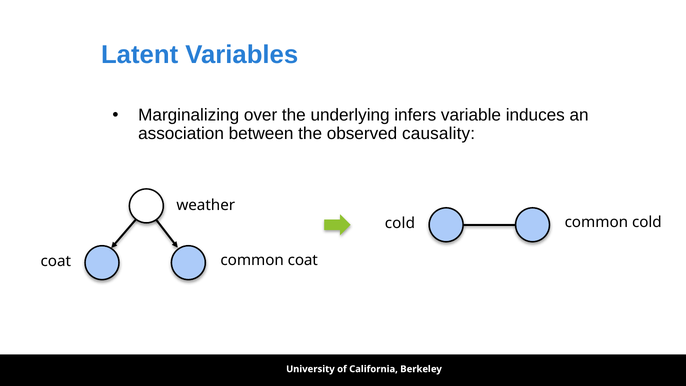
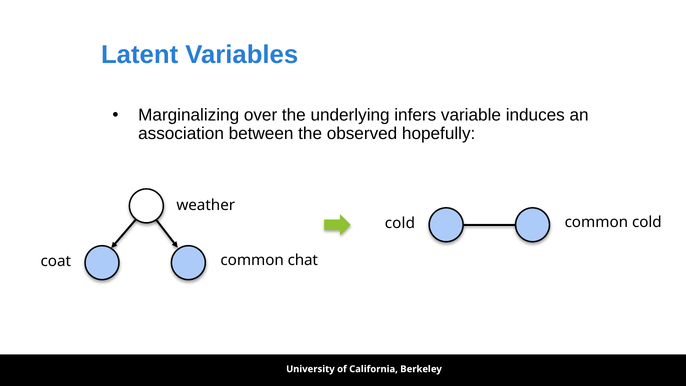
causality: causality -> hopefully
common coat: coat -> chat
